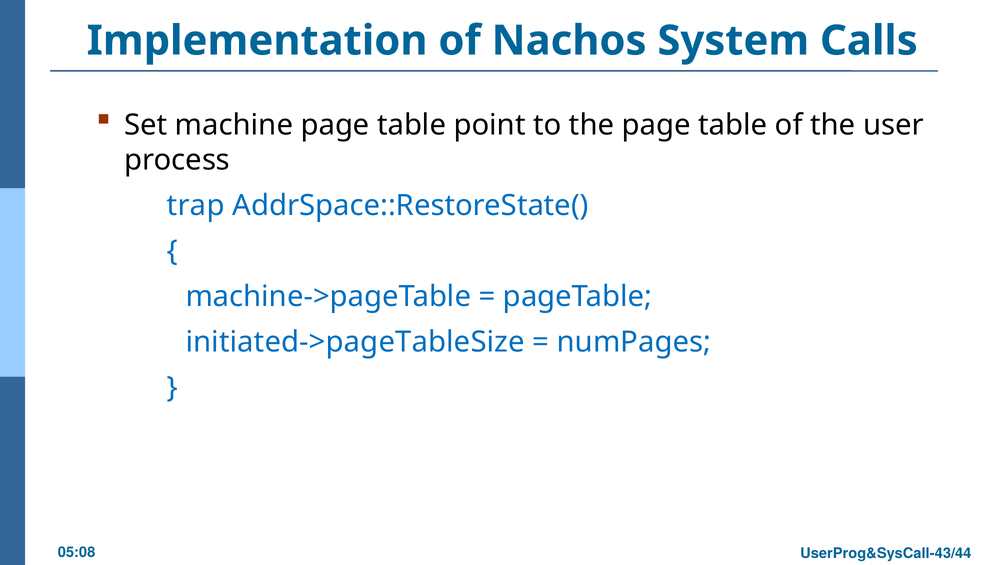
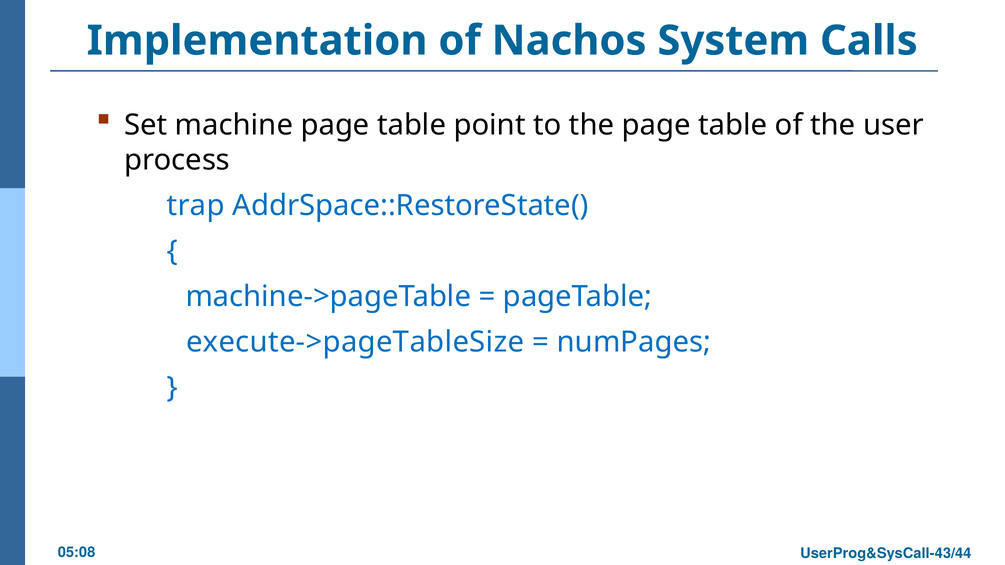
initiated->pageTableSize: initiated->pageTableSize -> execute->pageTableSize
